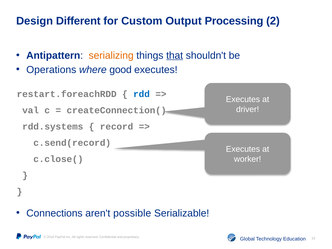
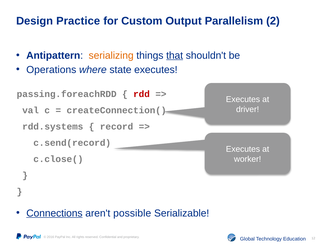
Different: Different -> Practice
Processing: Processing -> Parallelism
good: good -> state
restart.foreachRDD: restart.foreachRDD -> passing.foreachRDD
rdd colour: blue -> red
Connections underline: none -> present
